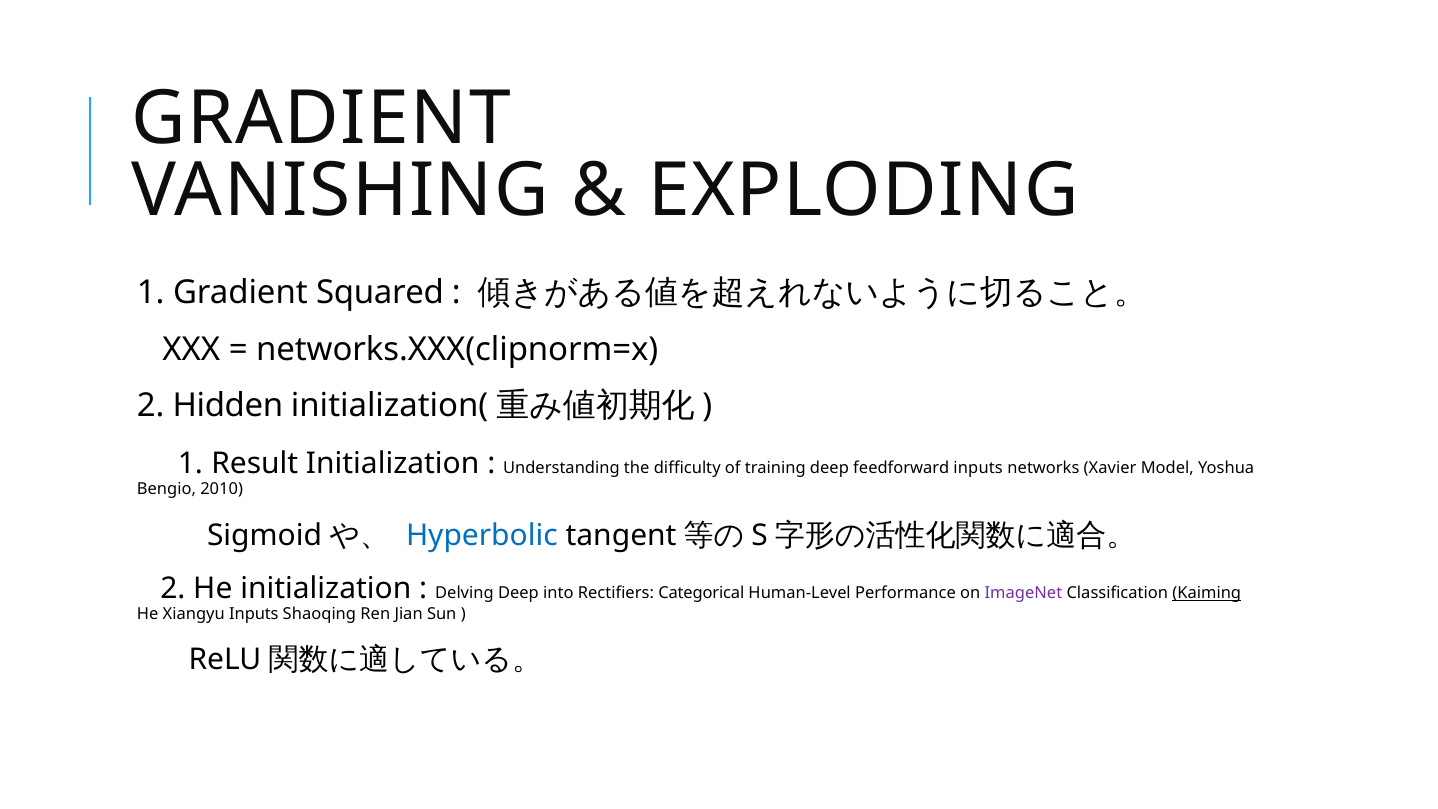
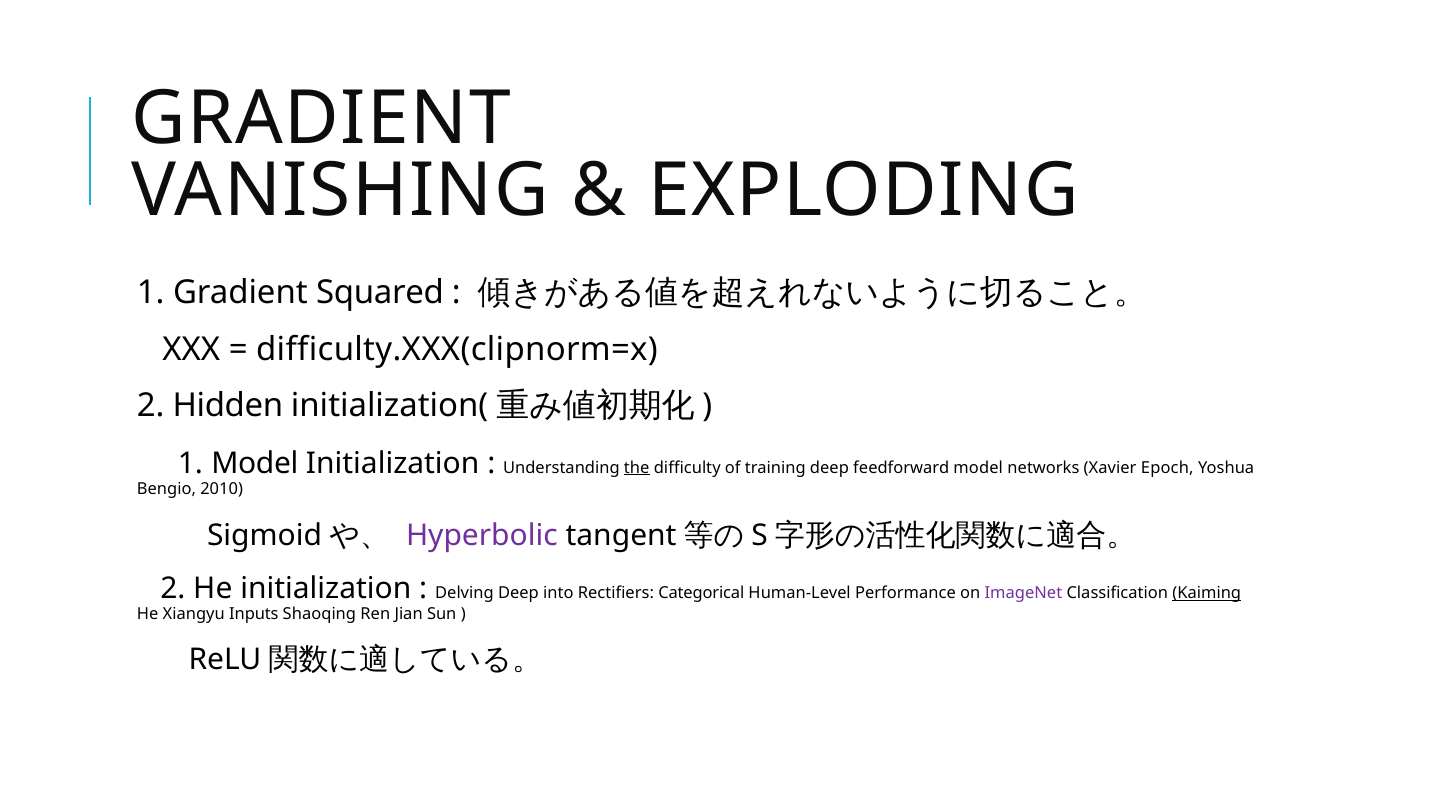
networks.XXX(clipnorm=x: networks.XXX(clipnorm=x -> difficulty.XXX(clipnorm=x
1 Result: Result -> Model
the underline: none -> present
feedforward inputs: inputs -> model
Model: Model -> Epoch
Hyperbolic colour: blue -> purple
